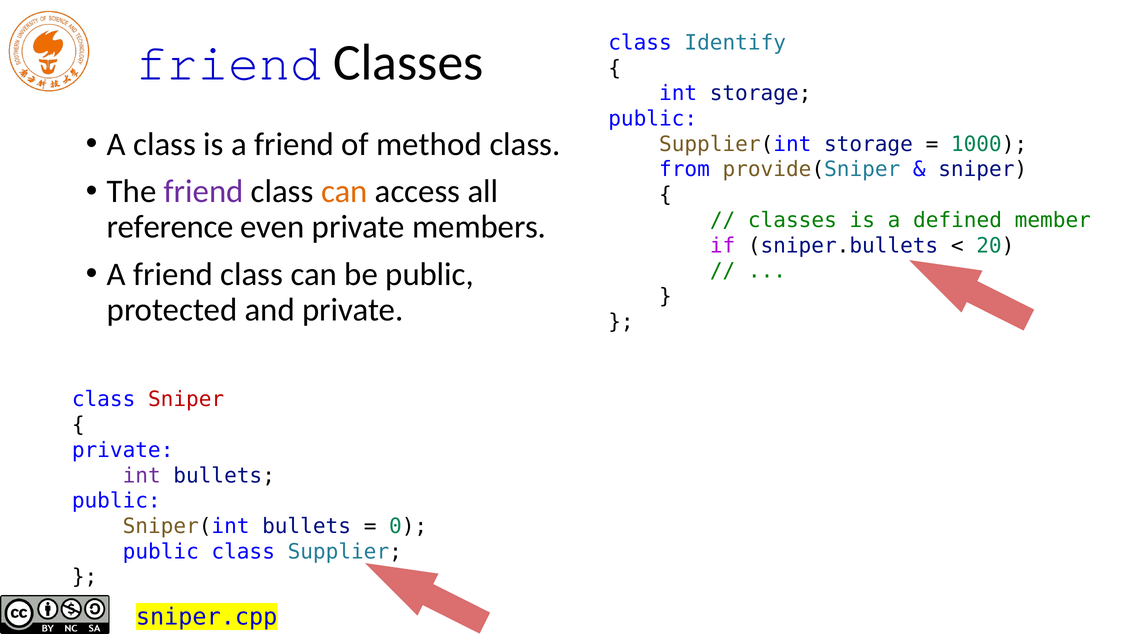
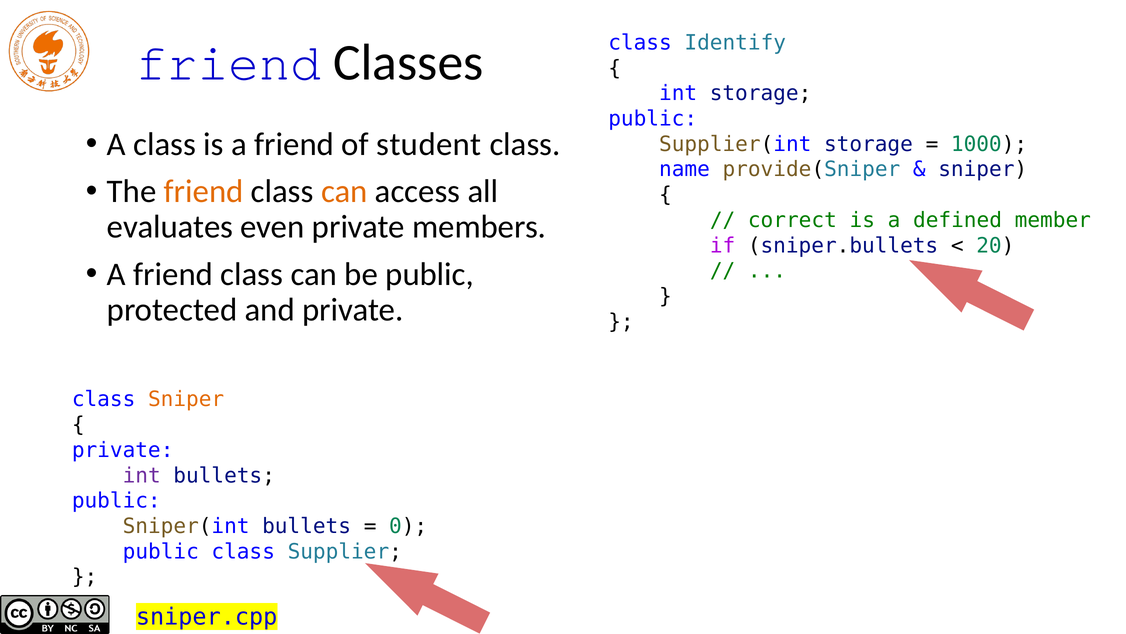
method: method -> student
from: from -> name
friend at (204, 191) colour: purple -> orange
classes at (792, 220): classes -> correct
reference: reference -> evaluates
Sniper at (186, 399) colour: red -> orange
